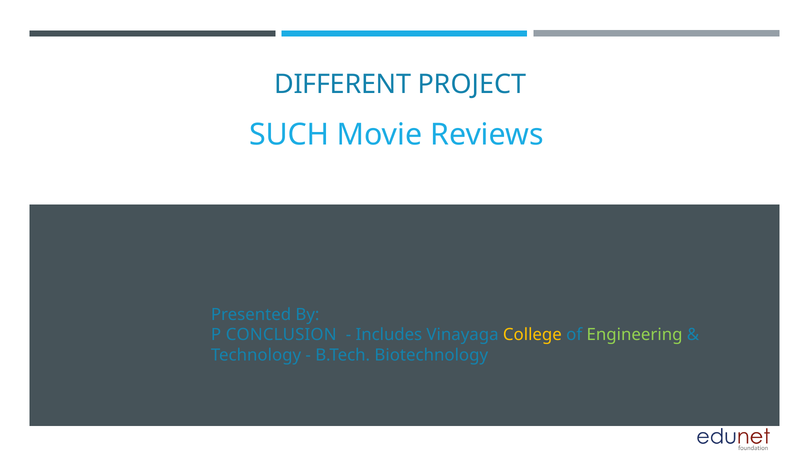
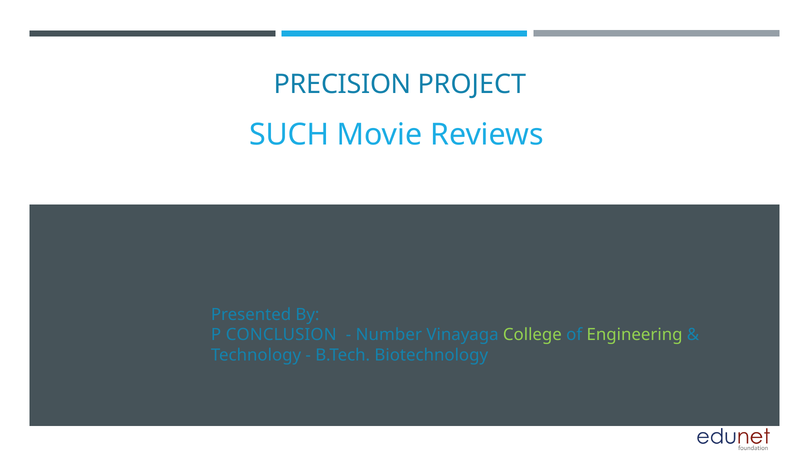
DIFFERENT: DIFFERENT -> PRECISION
Includes: Includes -> Number
College colour: yellow -> light green
